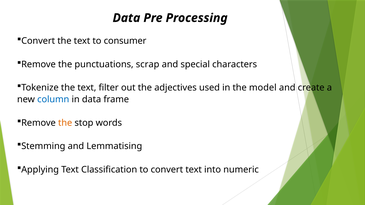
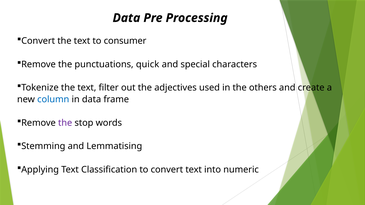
scrap: scrap -> quick
model: model -> others
the at (65, 123) colour: orange -> purple
